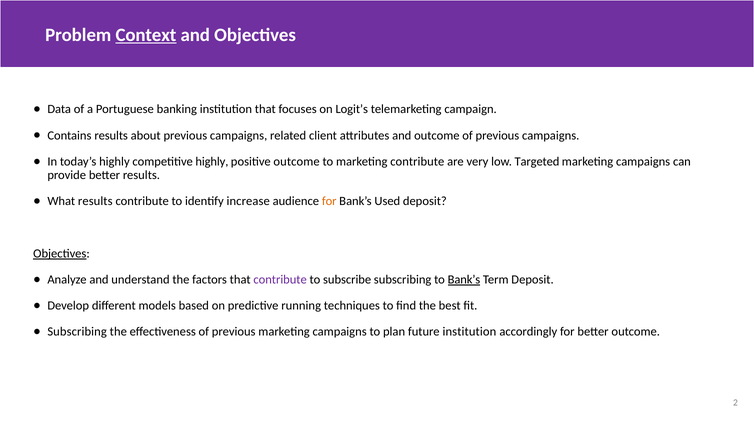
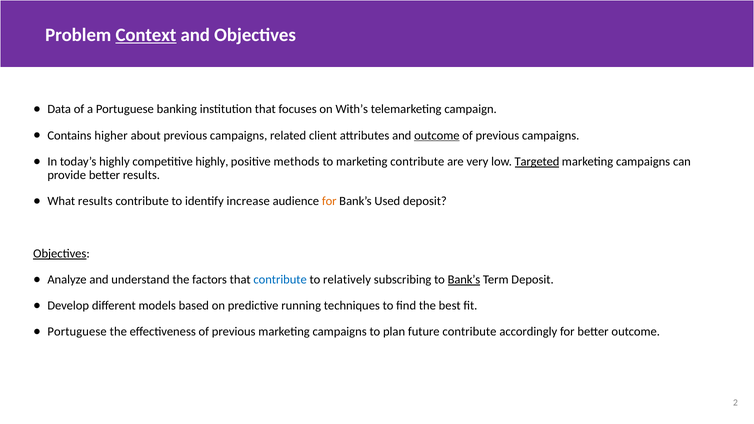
Logit’s: Logit’s -> With’s
Contains results: results -> higher
outcome at (437, 135) underline: none -> present
positive outcome: outcome -> methods
Targeted underline: none -> present
contribute at (280, 280) colour: purple -> blue
subscribe: subscribe -> relatively
Subscribing at (77, 332): Subscribing -> Portuguese
future institution: institution -> contribute
